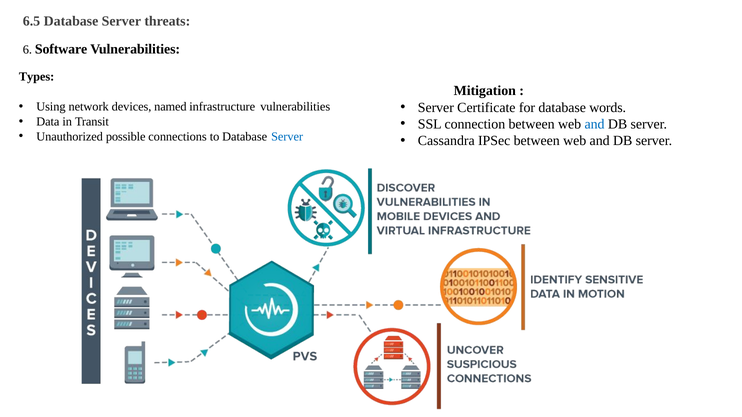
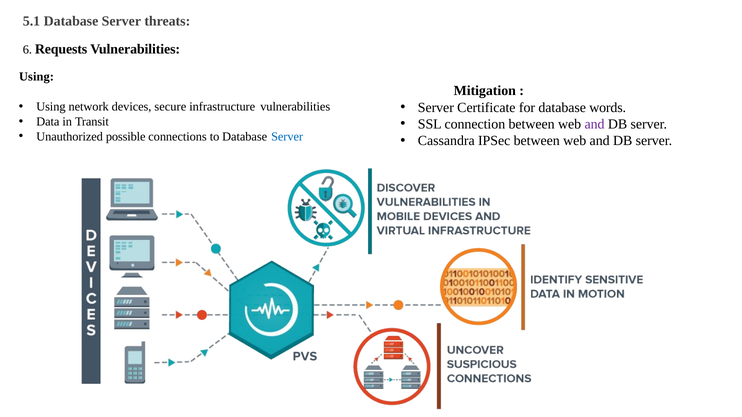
6.5: 6.5 -> 5.1
Software: Software -> Requests
Types at (37, 77): Types -> Using
named: named -> secure
and at (595, 124) colour: blue -> purple
